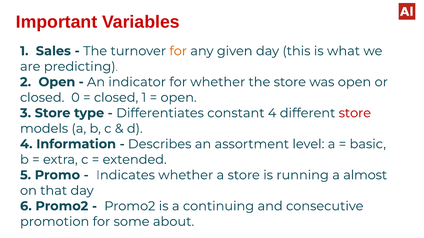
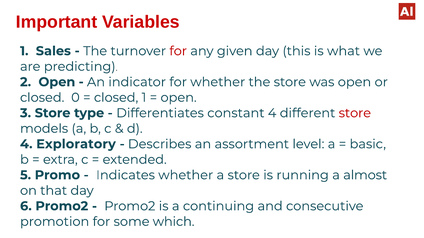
for at (178, 51) colour: orange -> red
Information: Information -> Exploratory
about: about -> which
